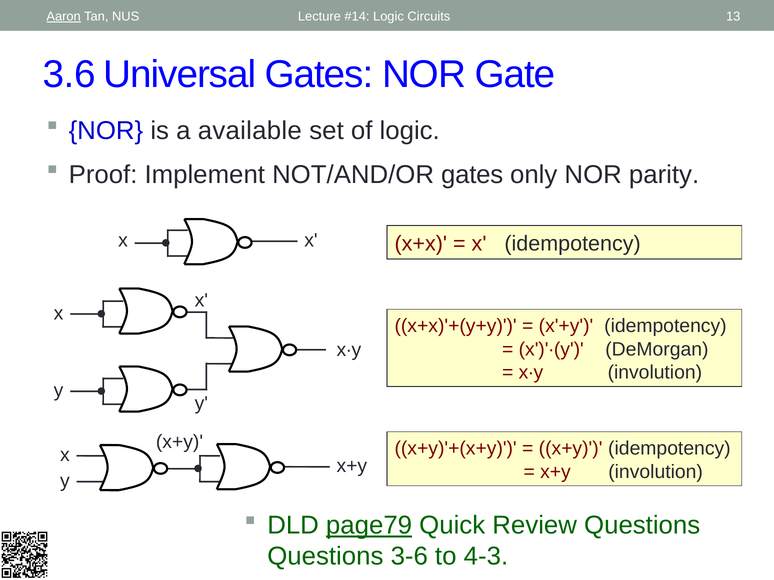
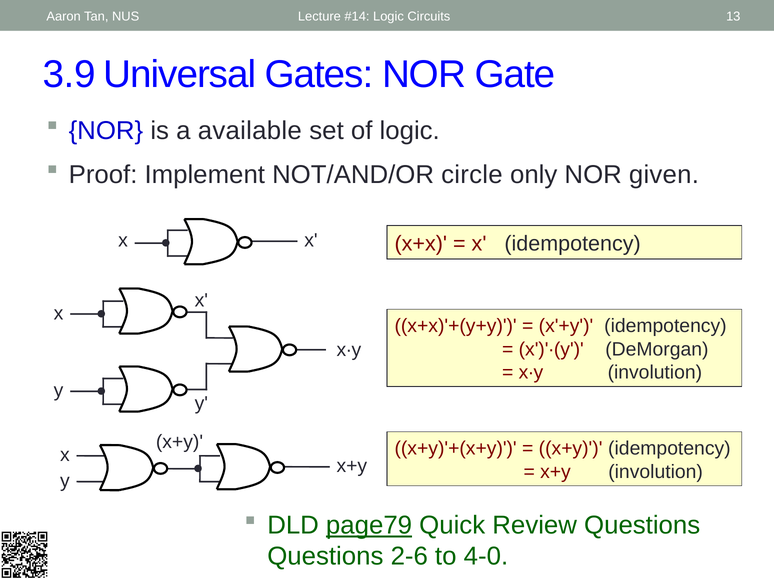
Aaron underline: present -> none
3.6: 3.6 -> 3.9
NOT/AND/OR gates: gates -> circle
parity: parity -> given
3-6: 3-6 -> 2-6
4-3: 4-3 -> 4-0
